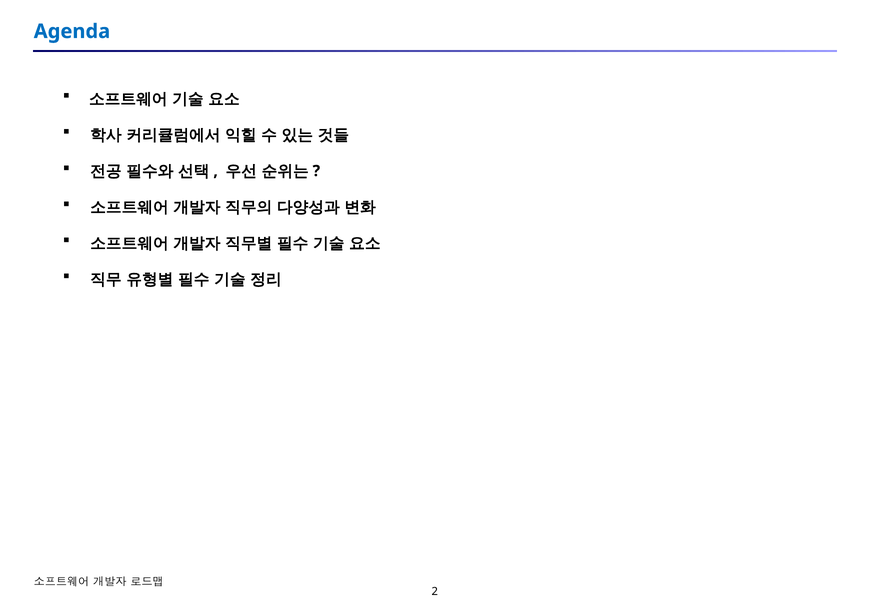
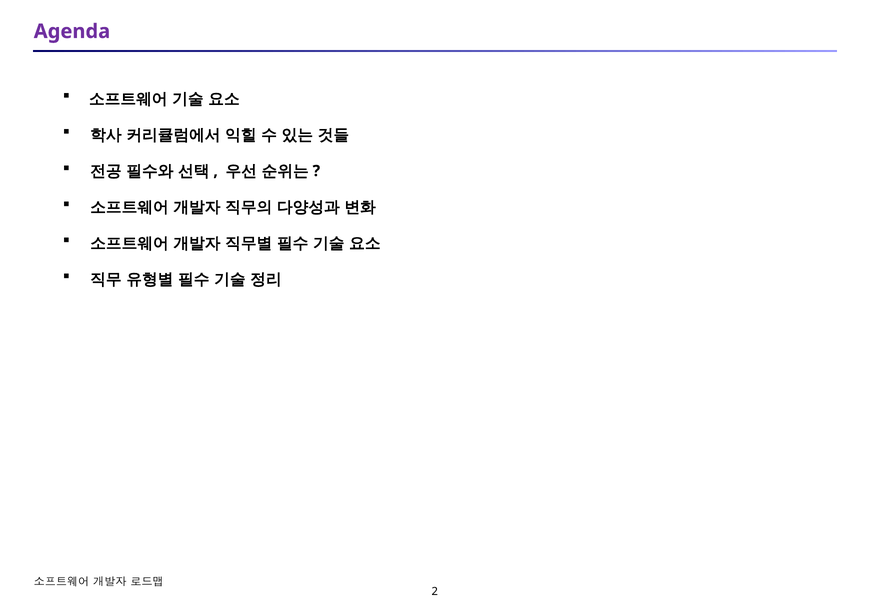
Agenda colour: blue -> purple
